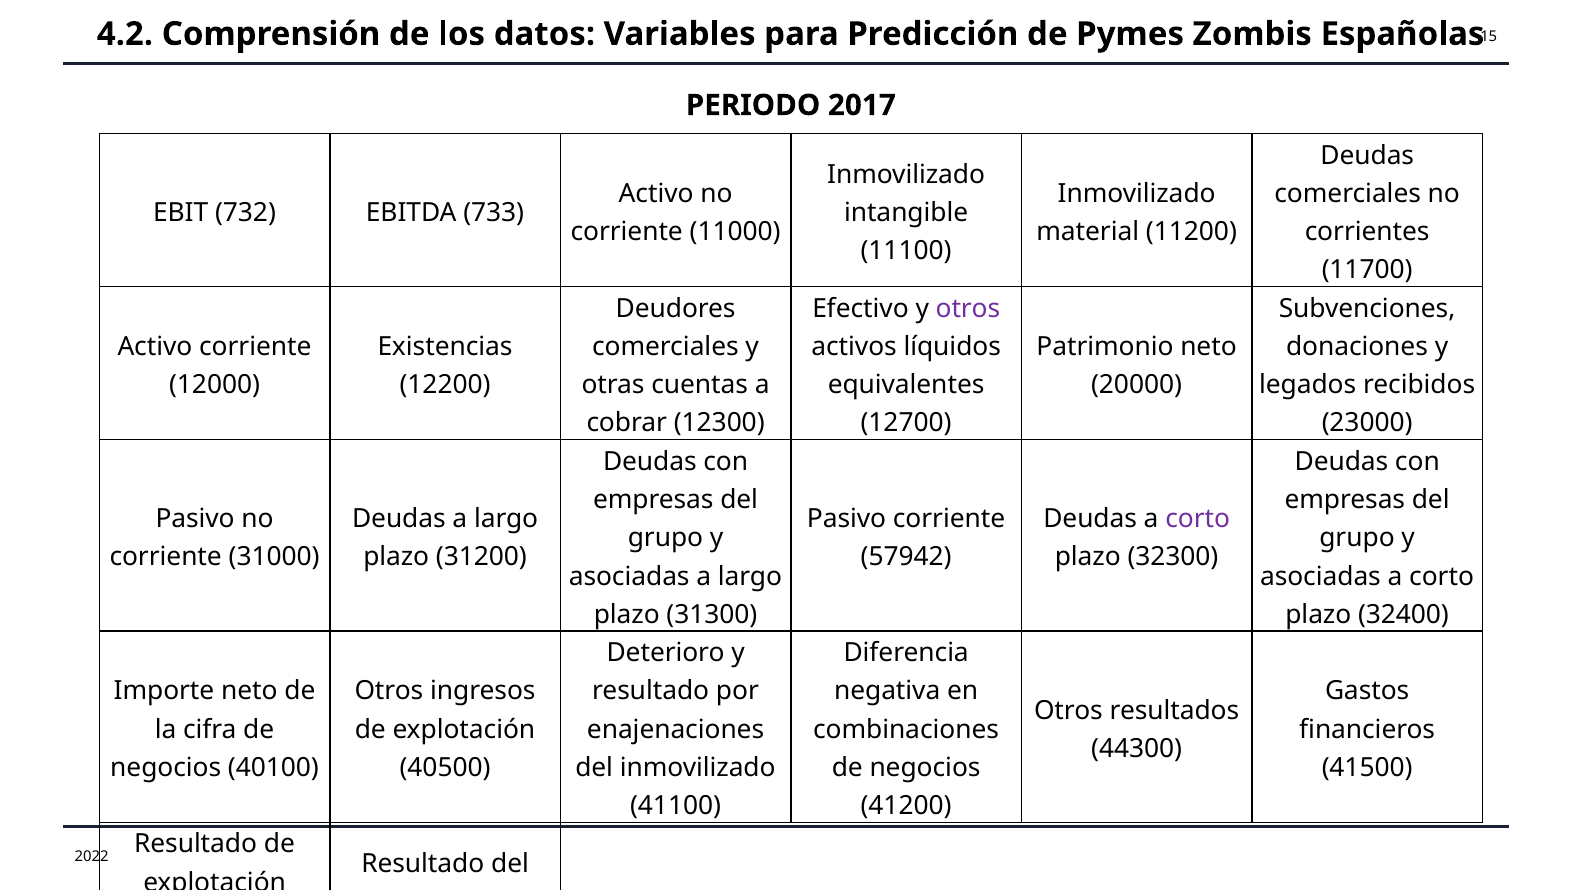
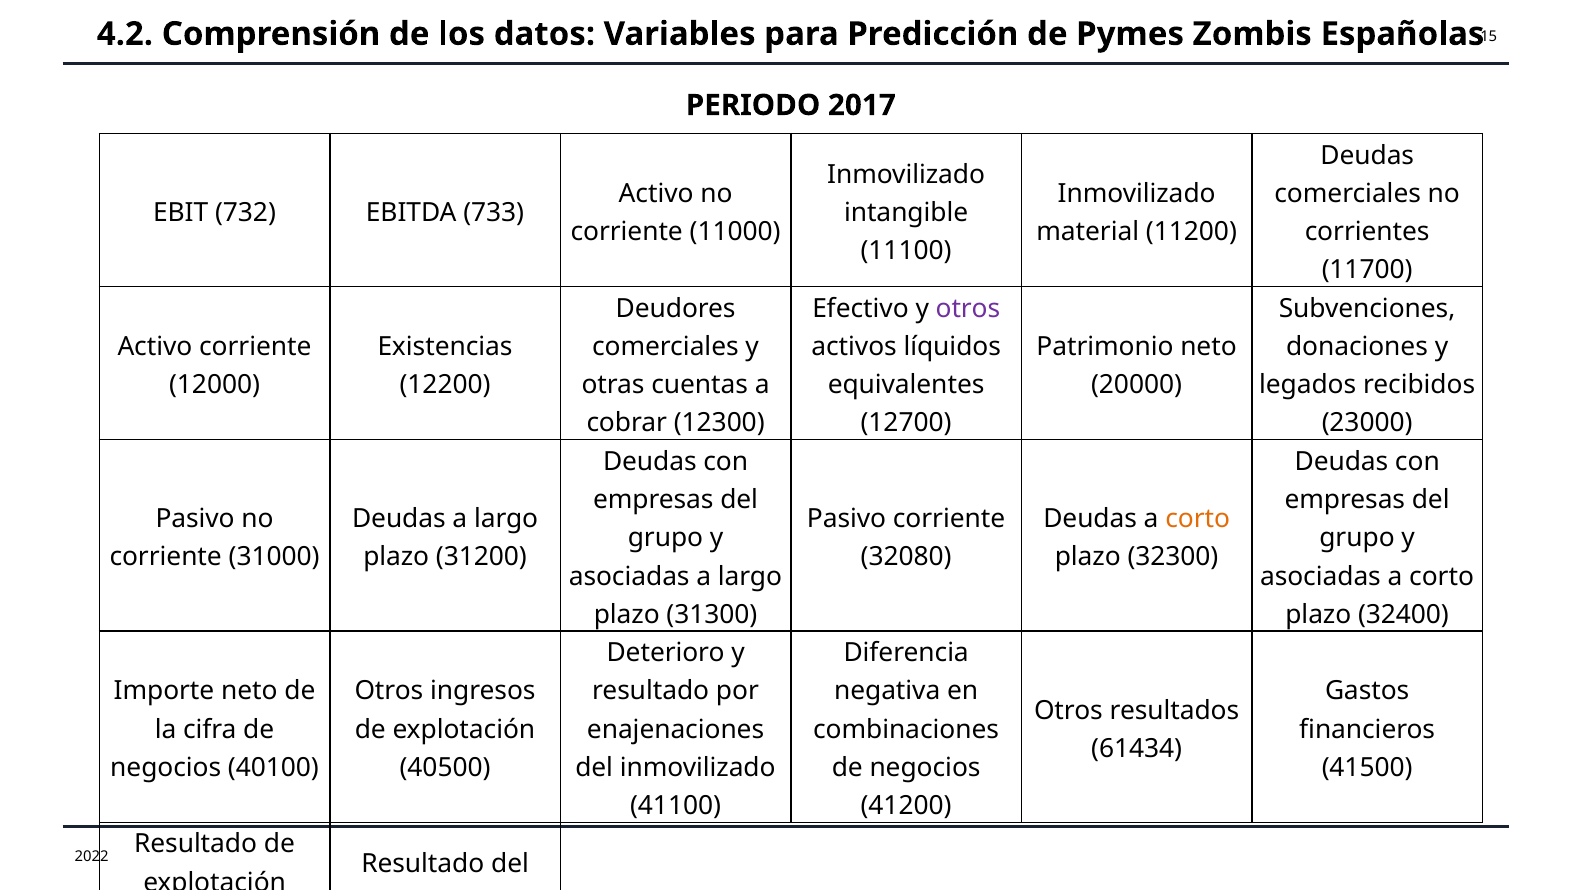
corto at (1198, 519) colour: purple -> orange
57942: 57942 -> 32080
44300: 44300 -> 61434
